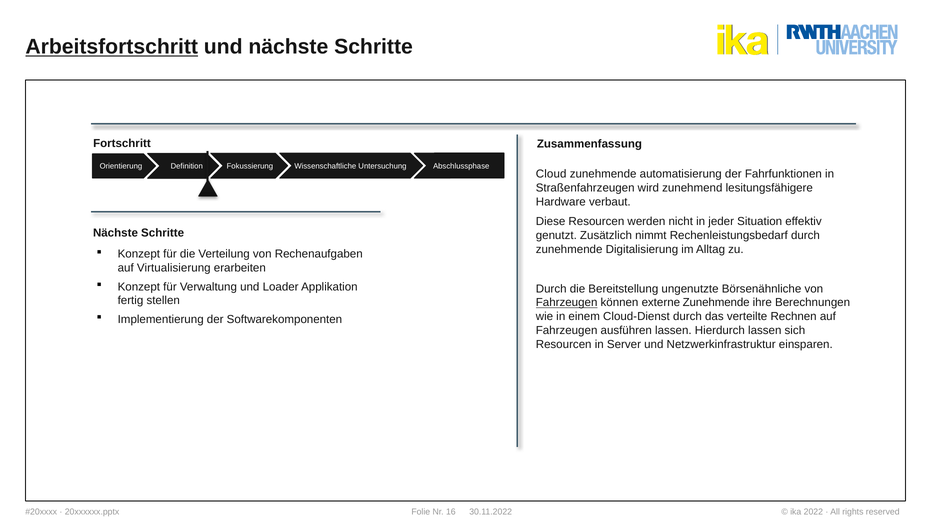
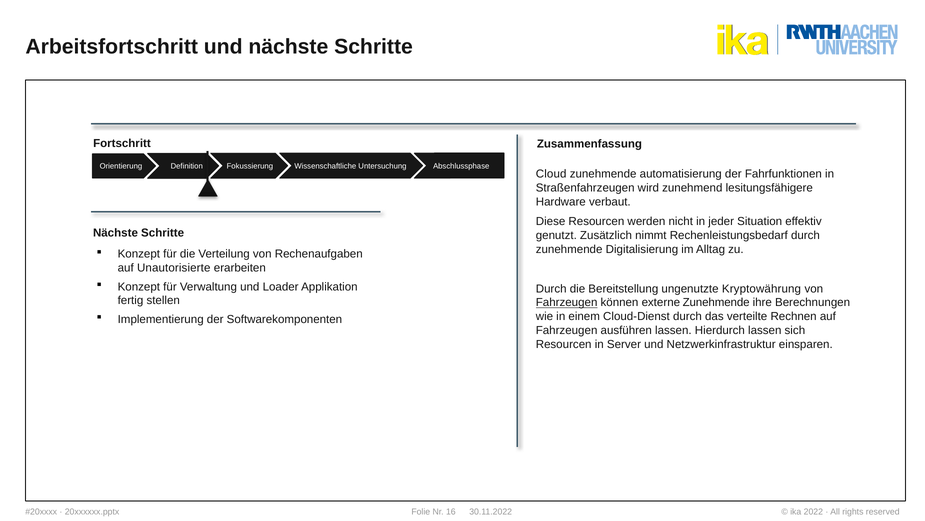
Arbeitsfortschritt underline: present -> none
Virtualisierung: Virtualisierung -> Unautorisierte
Börsenähnliche: Börsenähnliche -> Kryptowährung
